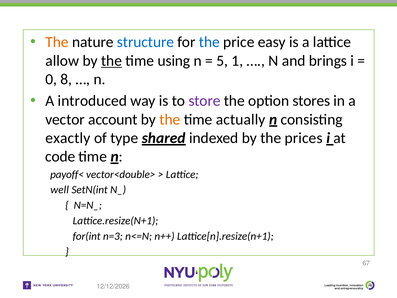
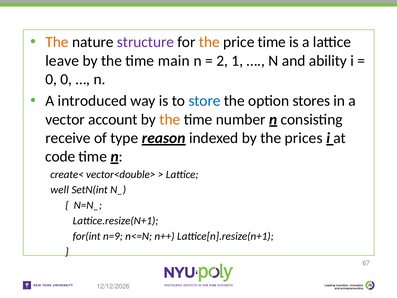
structure colour: blue -> purple
the at (209, 42) colour: blue -> orange
price easy: easy -> time
allow: allow -> leave
the at (112, 61) underline: present -> none
using: using -> main
5: 5 -> 2
brings: brings -> ability
0 8: 8 -> 0
store colour: purple -> blue
actually: actually -> number
exactly: exactly -> receive
shared: shared -> reason
payoff<: payoff< -> create<
n=3: n=3 -> n=9
